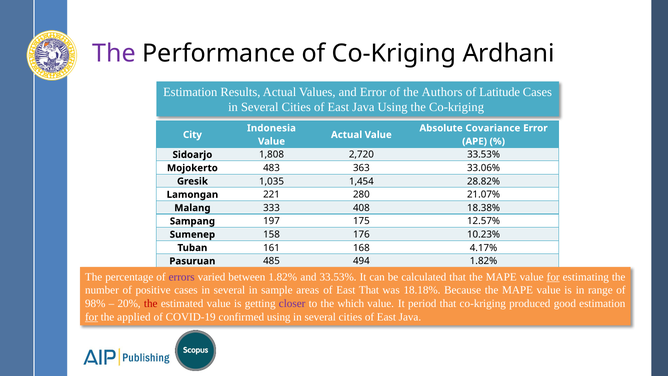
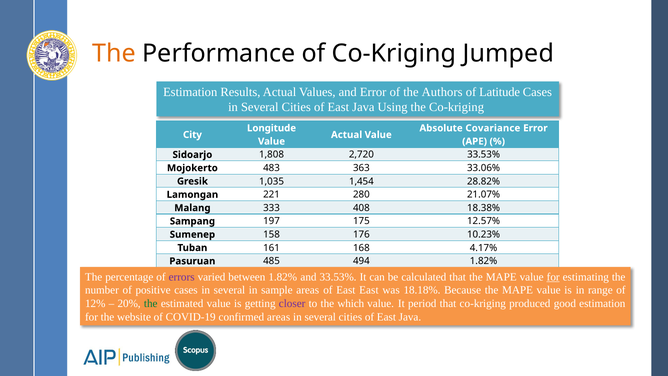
The at (114, 53) colour: purple -> orange
Ardhani: Ardhani -> Jumped
Indonesia: Indonesia -> Longitude
East That: That -> East
98%: 98% -> 12%
the at (151, 303) colour: red -> green
for at (91, 317) underline: present -> none
applied: applied -> website
confirmed using: using -> areas
